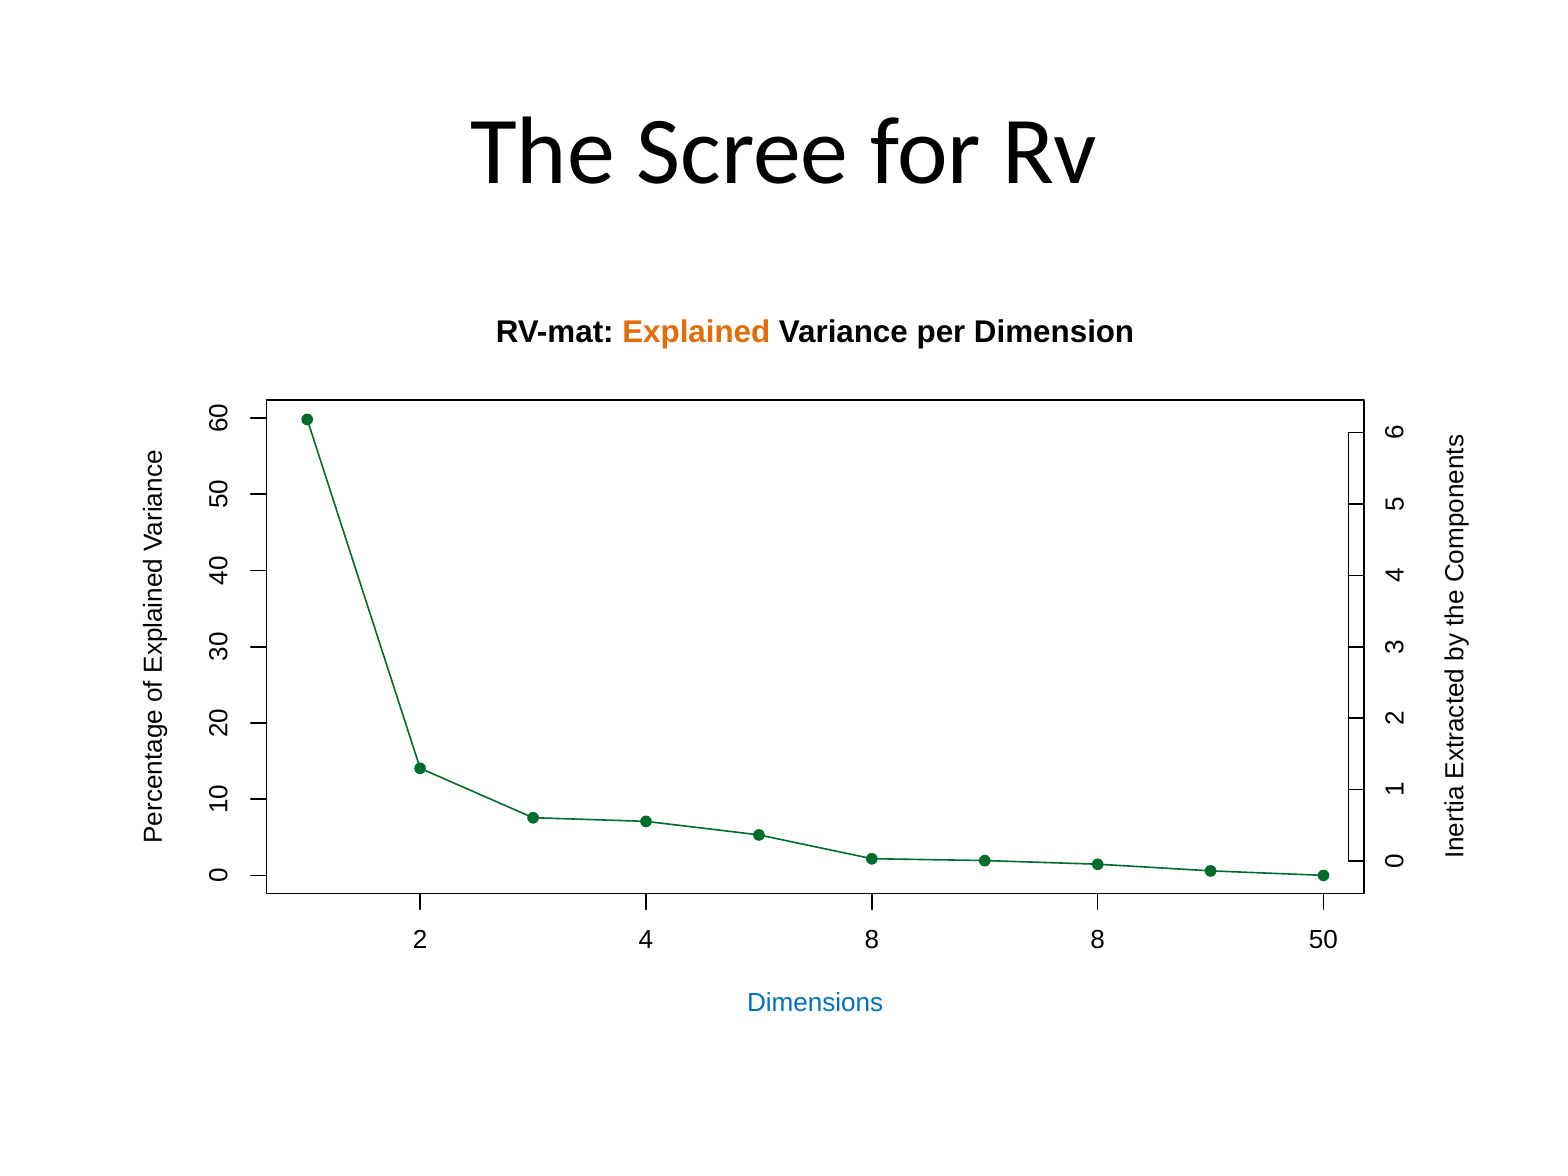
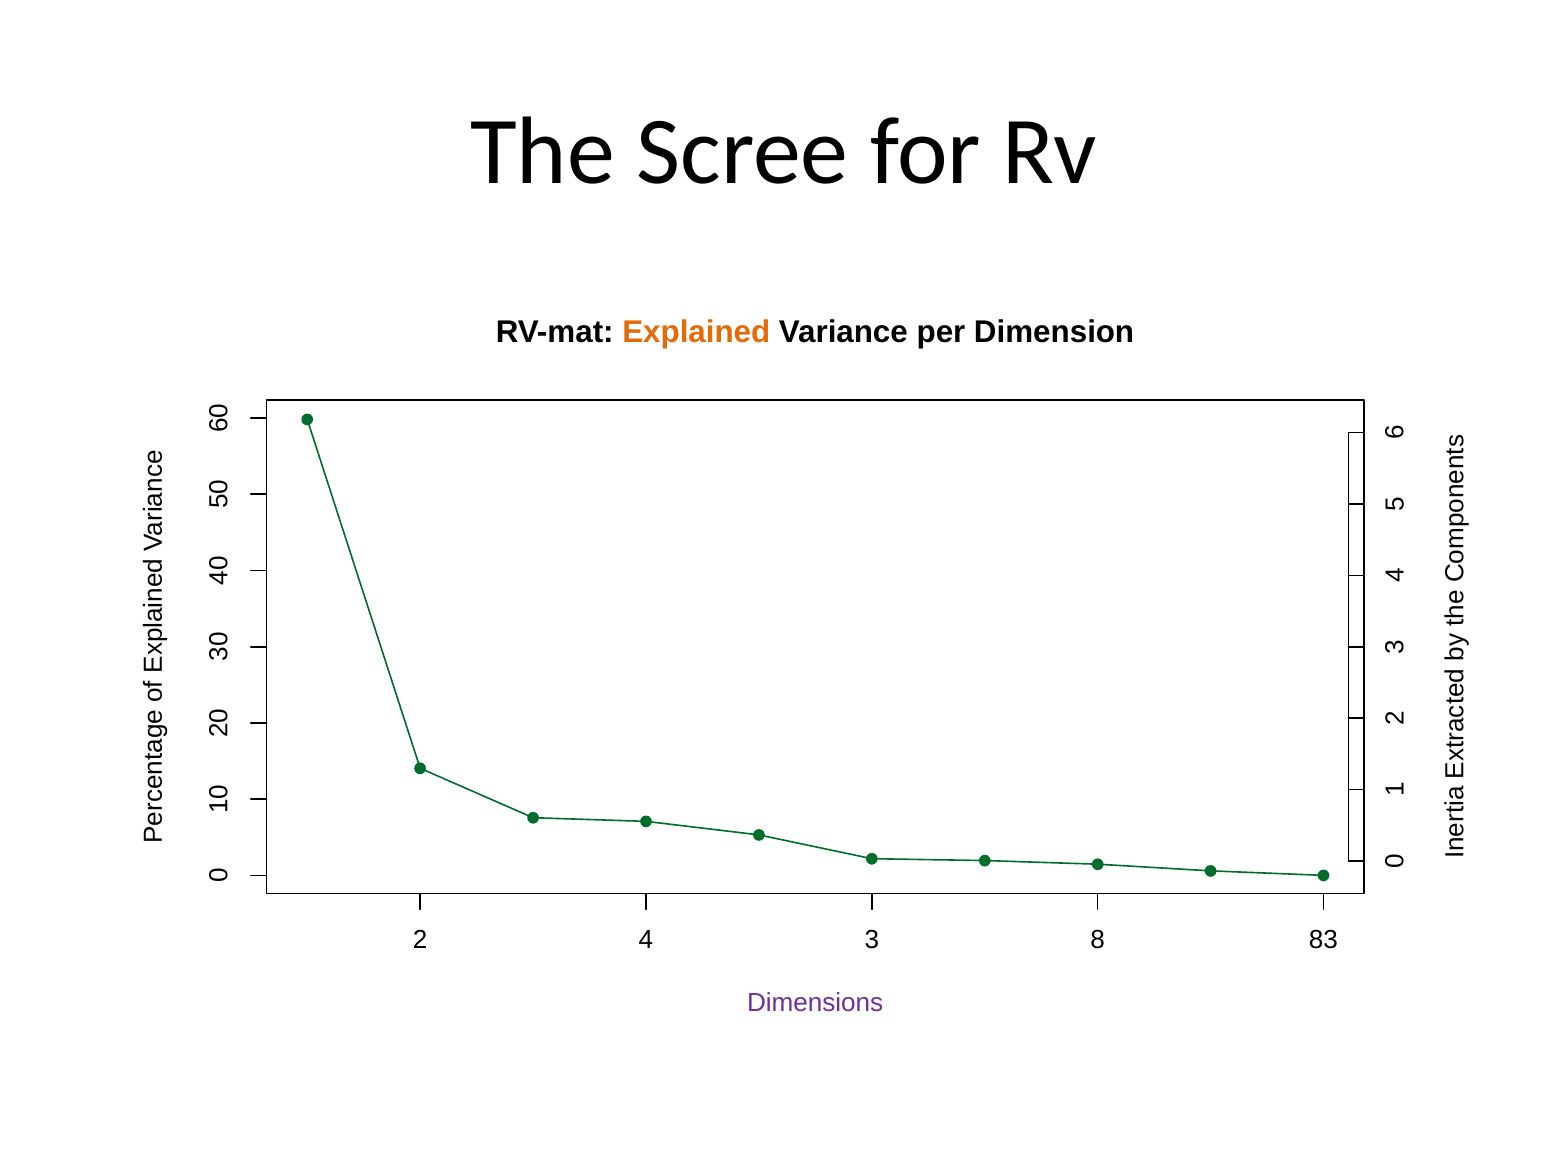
4 8: 8 -> 3
50: 50 -> 83
Dimensions colour: blue -> purple
